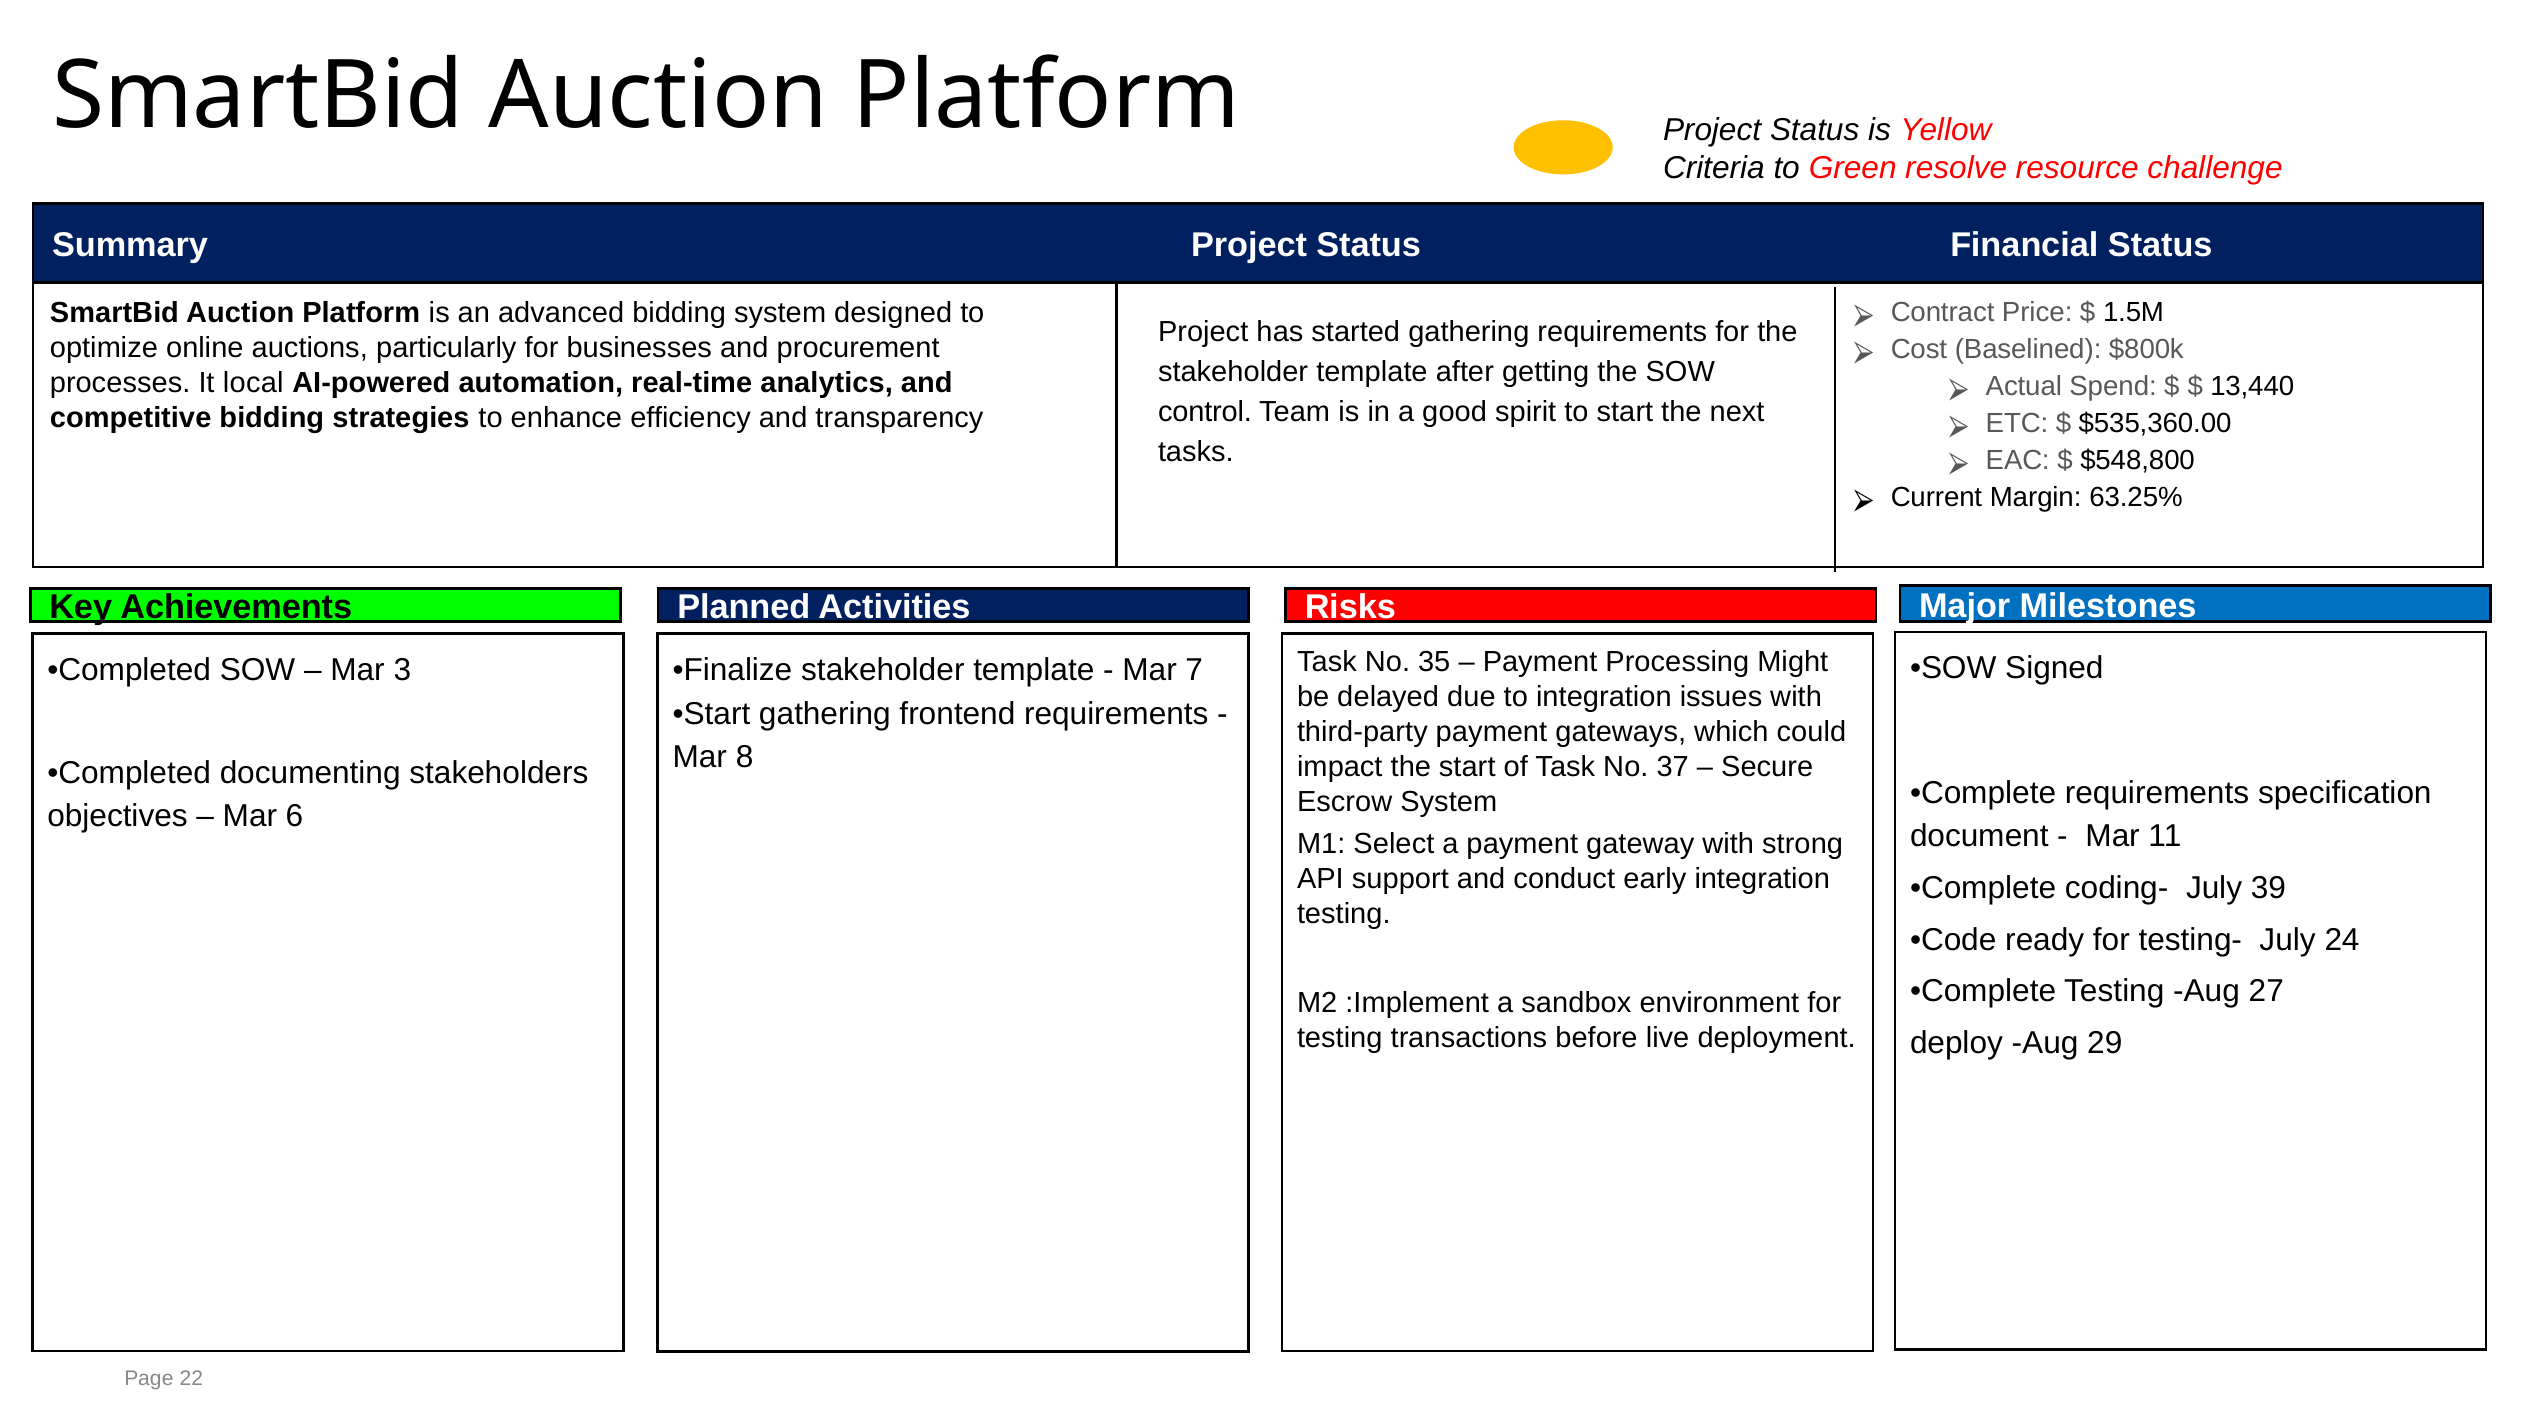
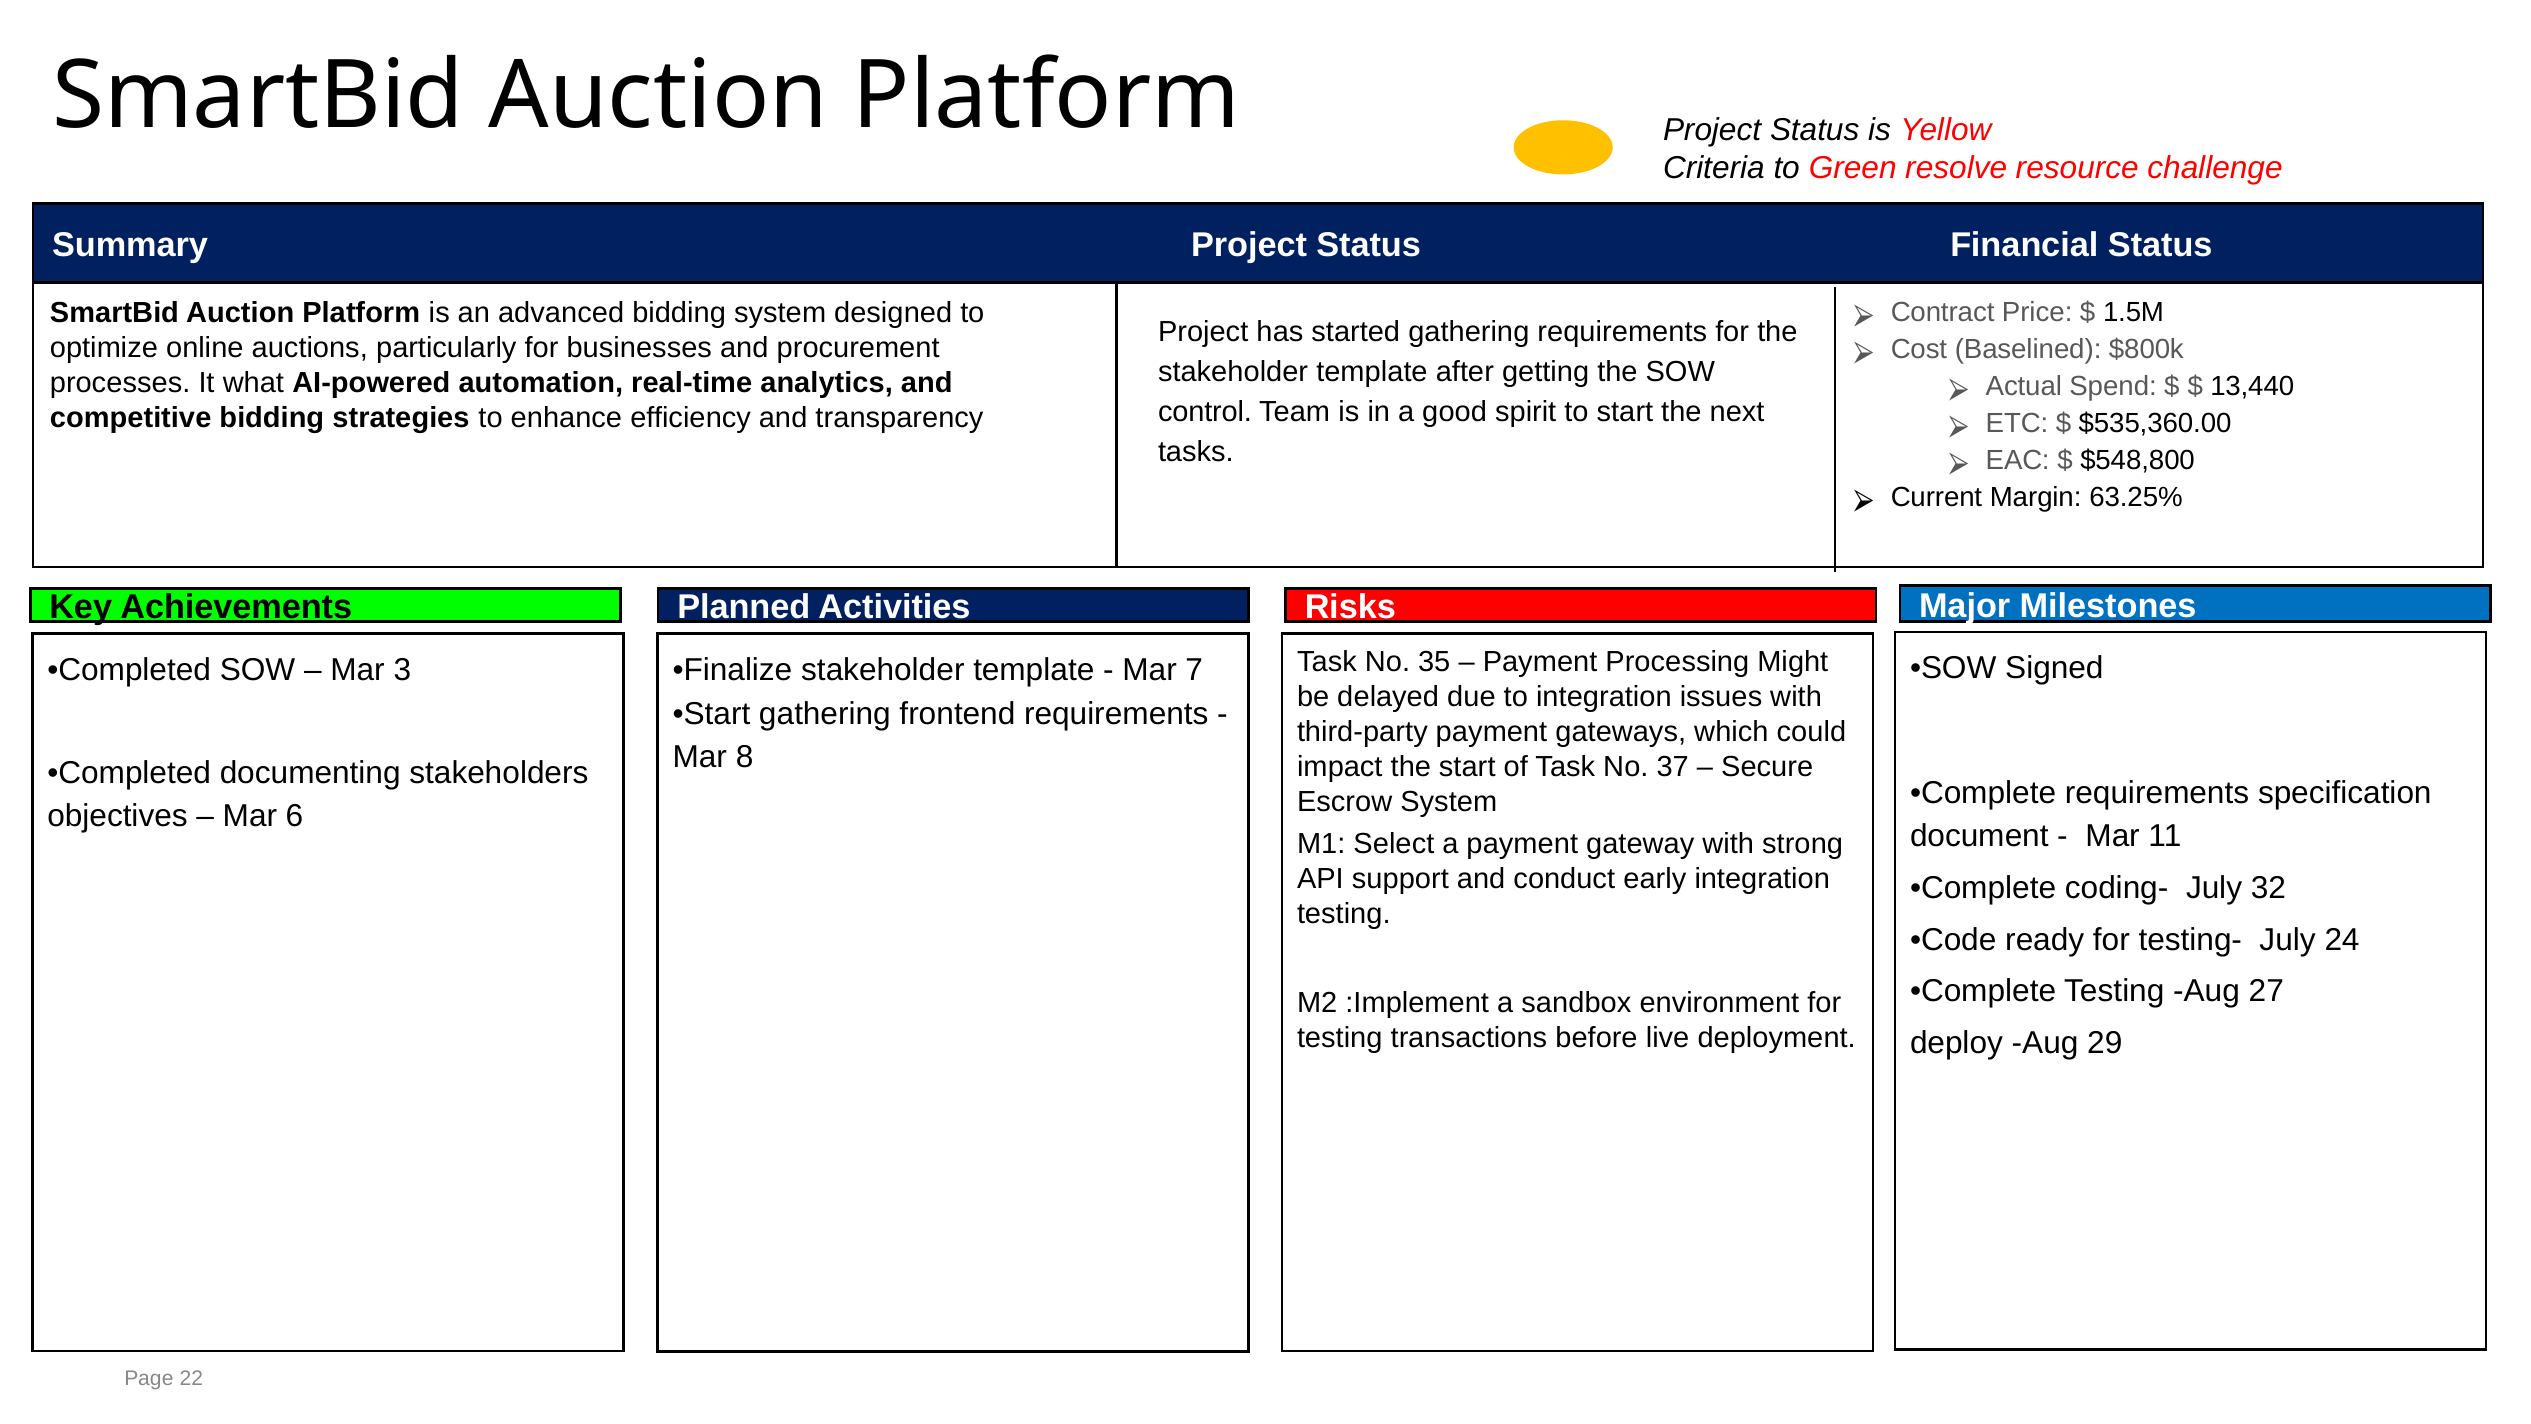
local: local -> what
39: 39 -> 32
